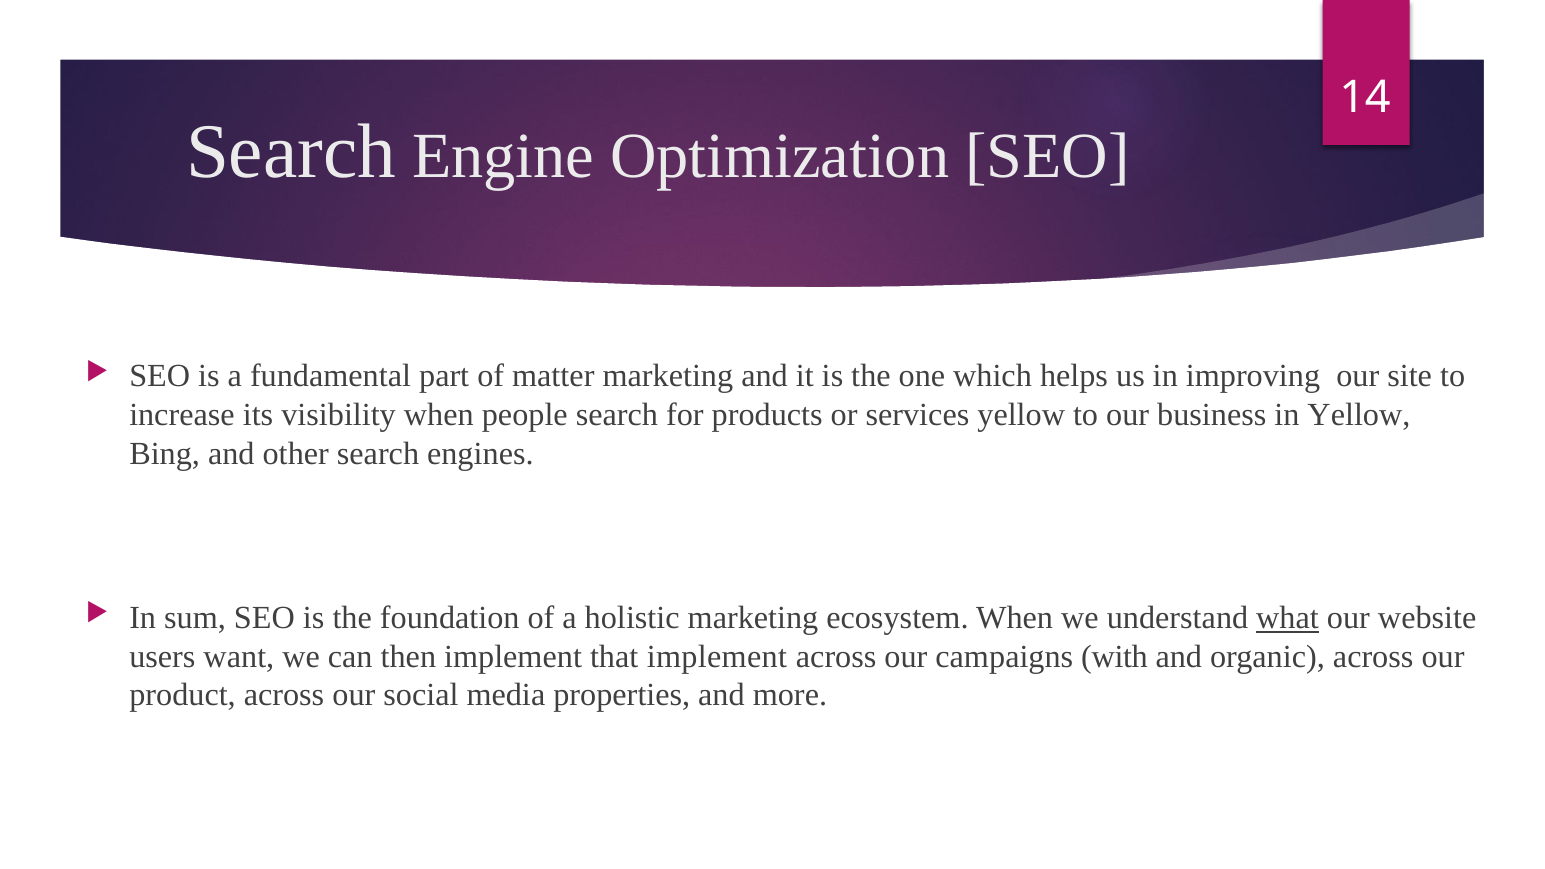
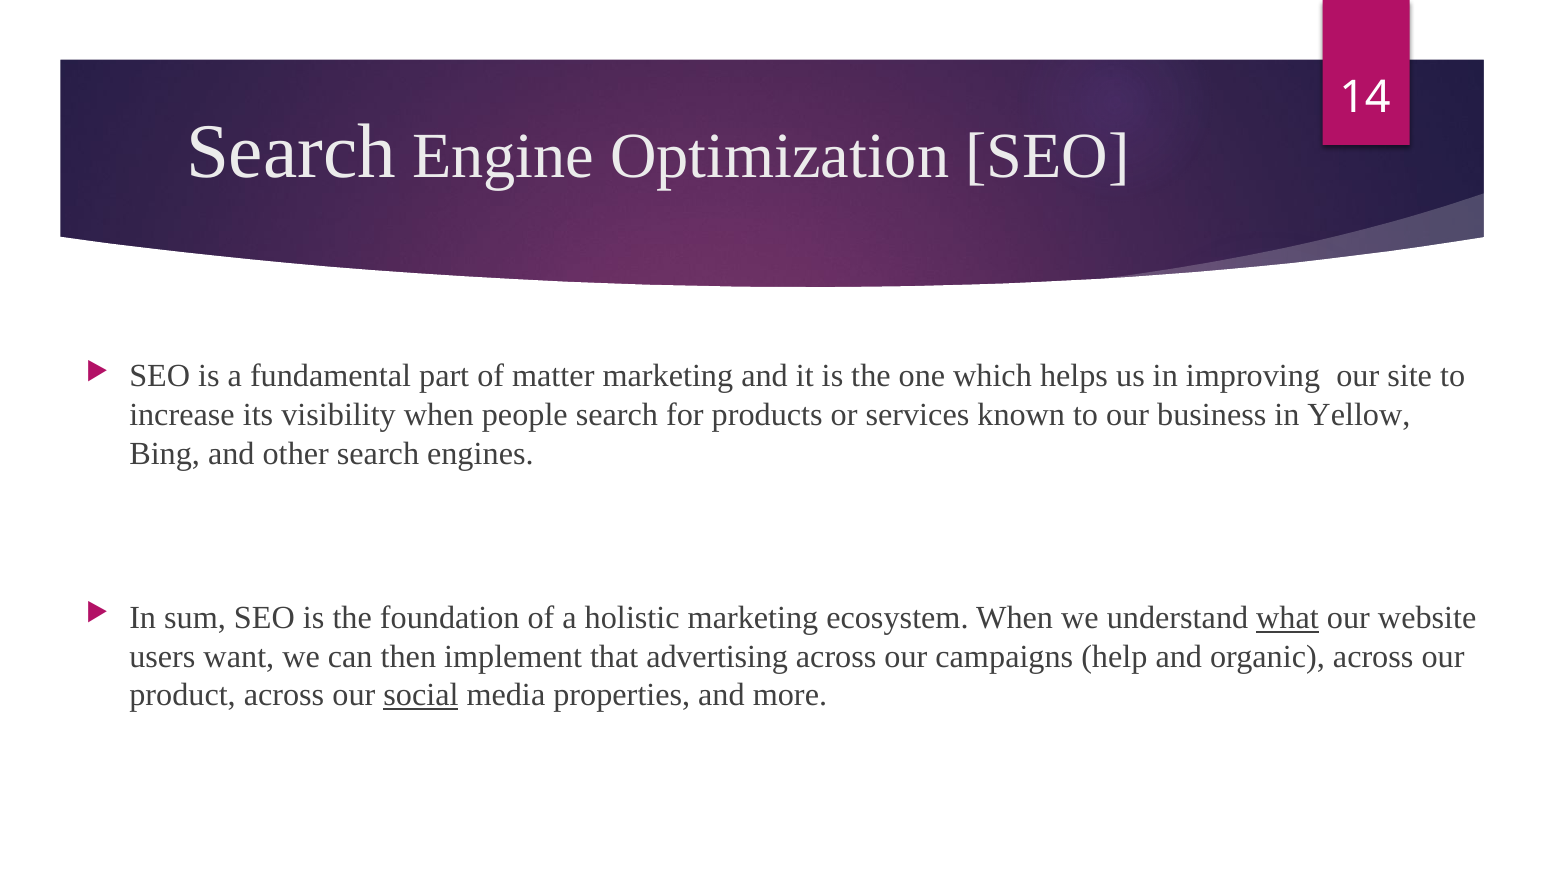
services yellow: yellow -> known
that implement: implement -> advertising
with: with -> help
social underline: none -> present
